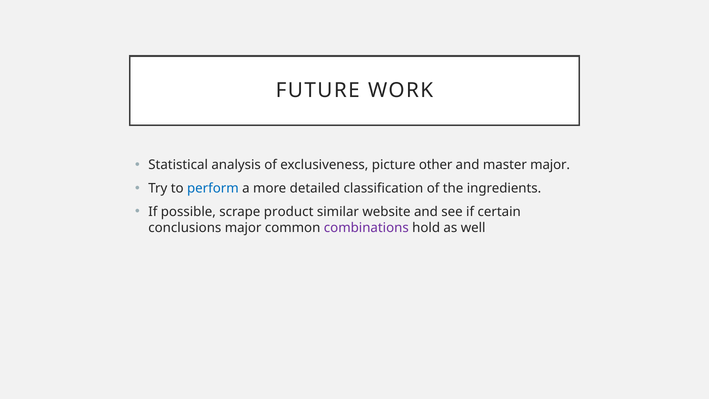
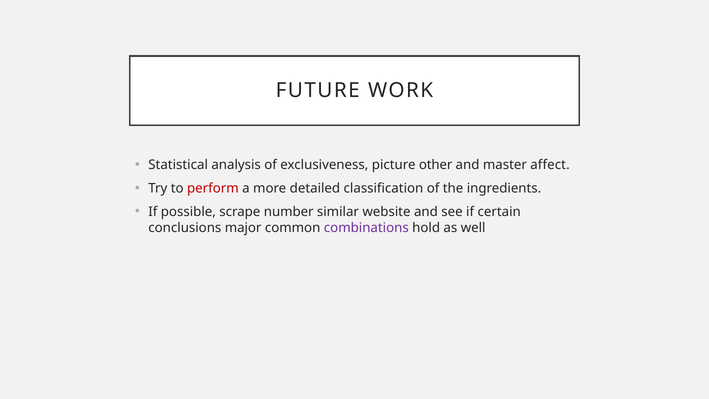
master major: major -> affect
perform colour: blue -> red
product: product -> number
